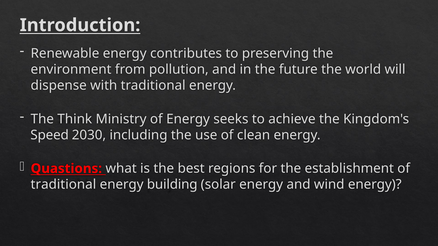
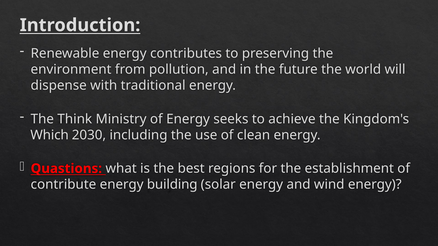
Speed: Speed -> Which
traditional at (63, 185): traditional -> contribute
